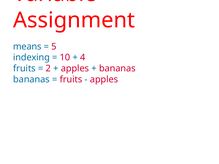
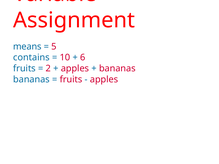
indexing: indexing -> contains
4: 4 -> 6
